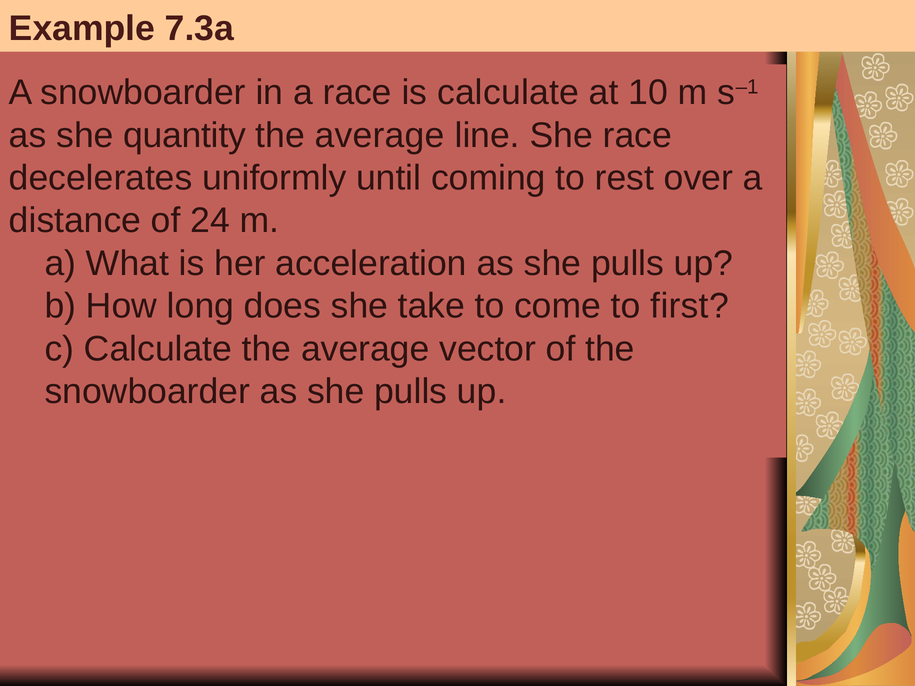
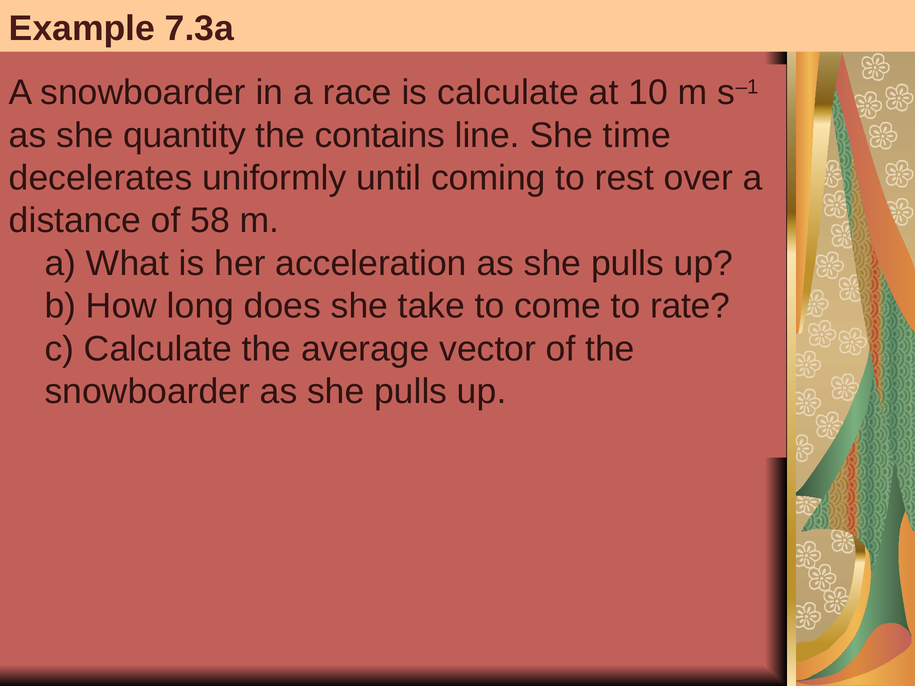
average at (380, 135): average -> contains
She race: race -> time
24: 24 -> 58
first: first -> rate
